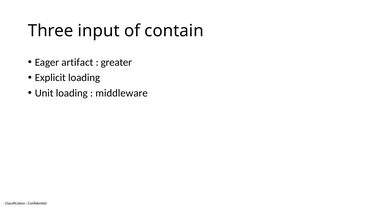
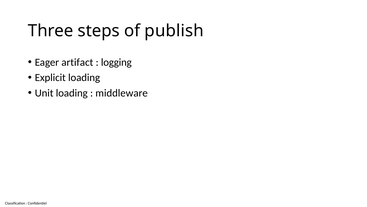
input: input -> steps
contain: contain -> publish
greater: greater -> logging
